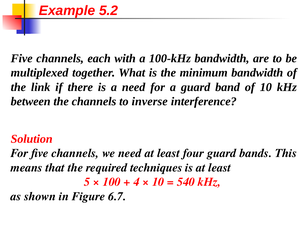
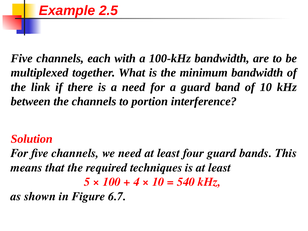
5.2: 5.2 -> 2.5
inverse: inverse -> portion
